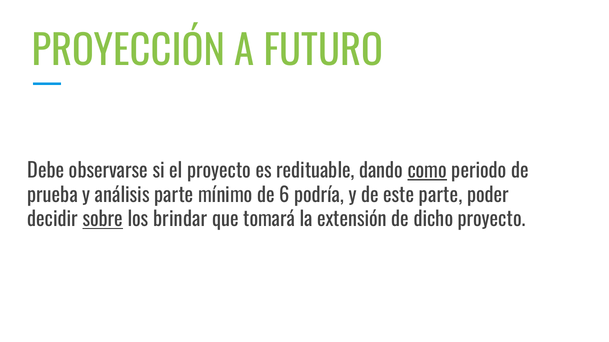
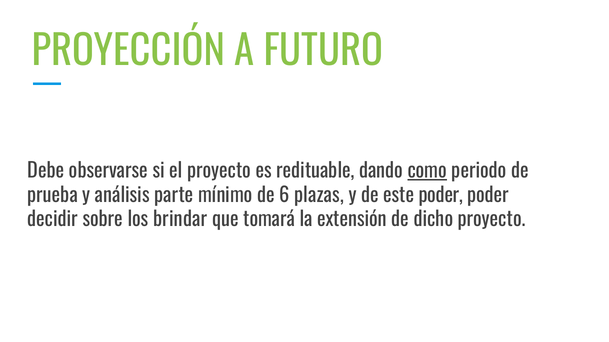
podría: podría -> plazas
este parte: parte -> poder
sobre underline: present -> none
